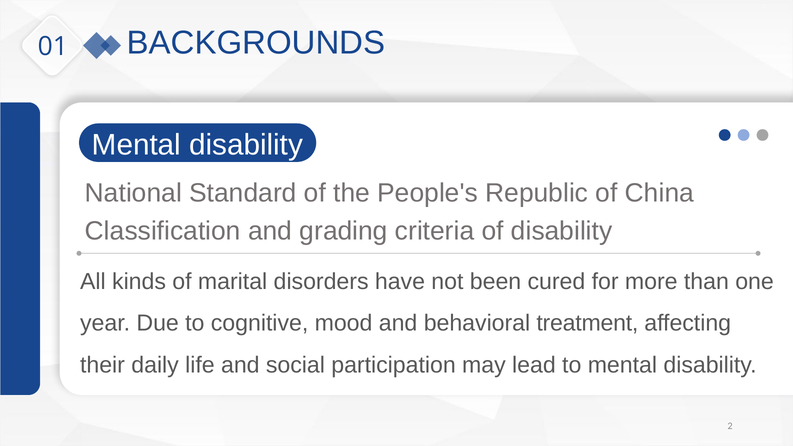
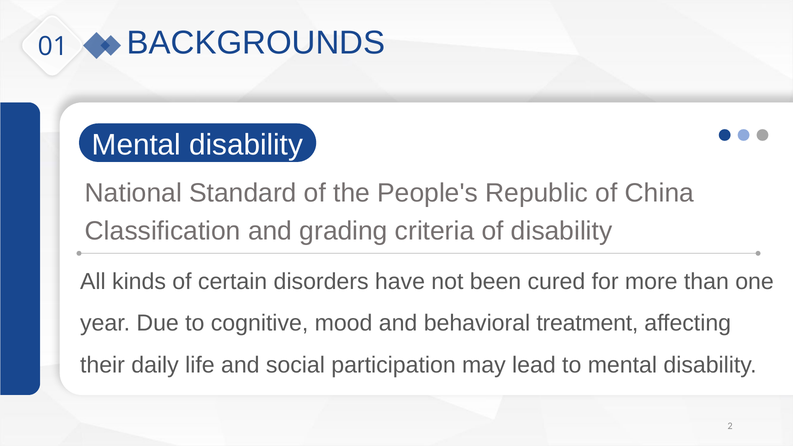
marital: marital -> certain
